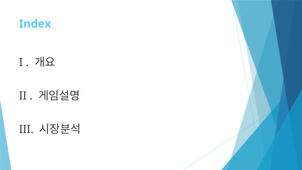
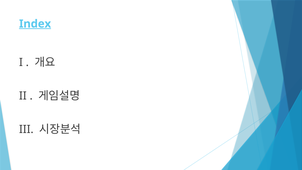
Index underline: none -> present
